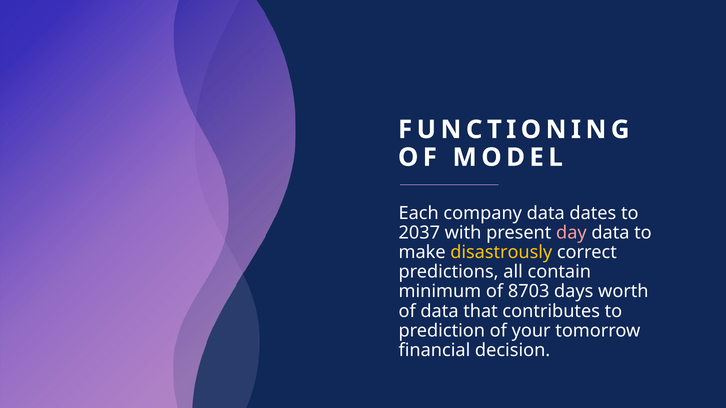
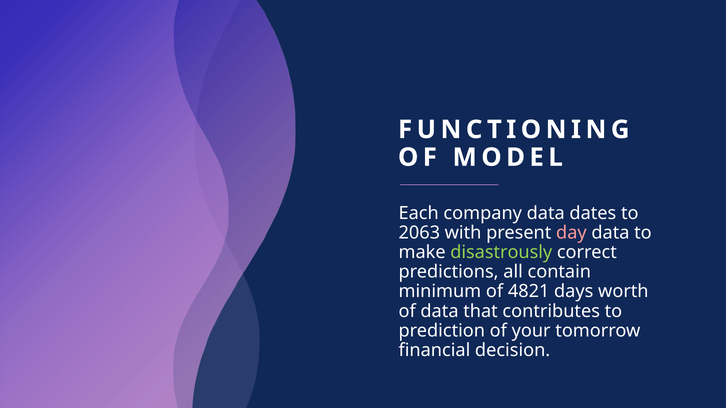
2037: 2037 -> 2063
disastrously colour: yellow -> light green
8703: 8703 -> 4821
